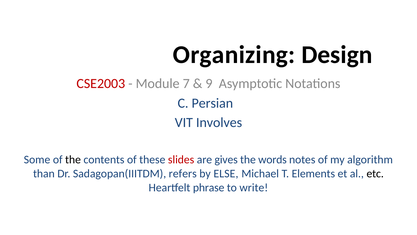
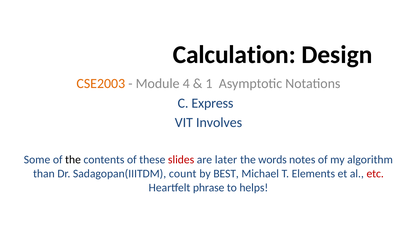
Organizing: Organizing -> Calculation
CSE2003 colour: red -> orange
7: 7 -> 4
9: 9 -> 1
Persian: Persian -> Express
gives: gives -> later
refers: refers -> count
ELSE: ELSE -> BEST
etc colour: black -> red
write: write -> helps
